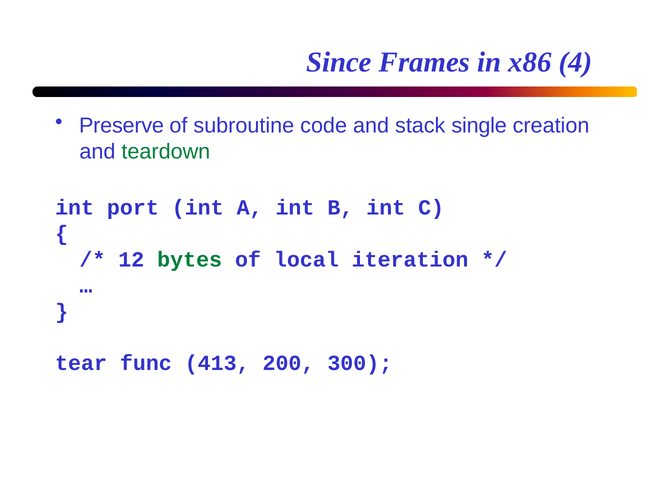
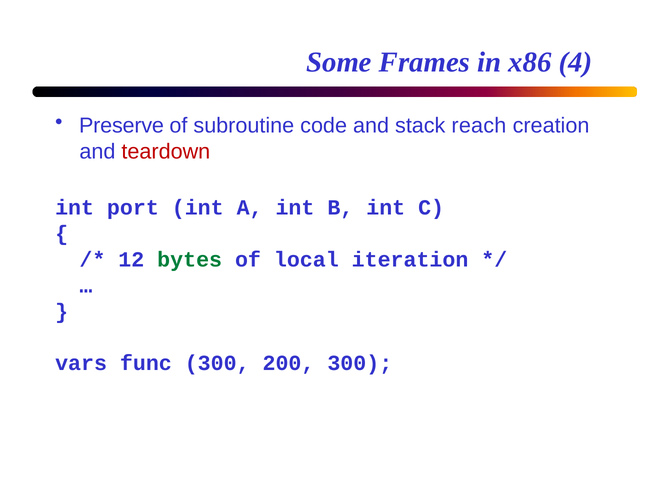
Since: Since -> Some
single: single -> reach
teardown colour: green -> red
tear: tear -> vars
func 413: 413 -> 300
